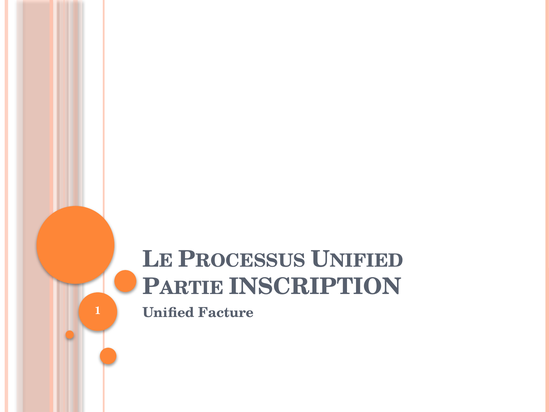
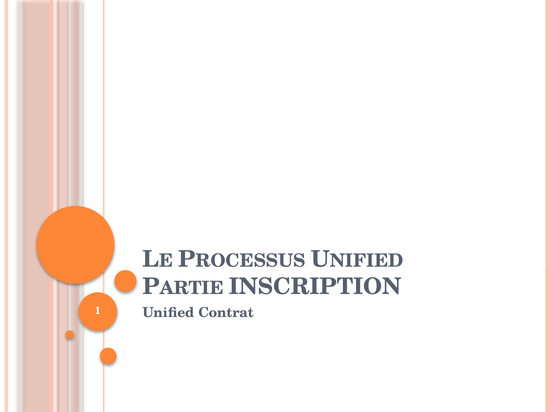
Facture: Facture -> Contrat
